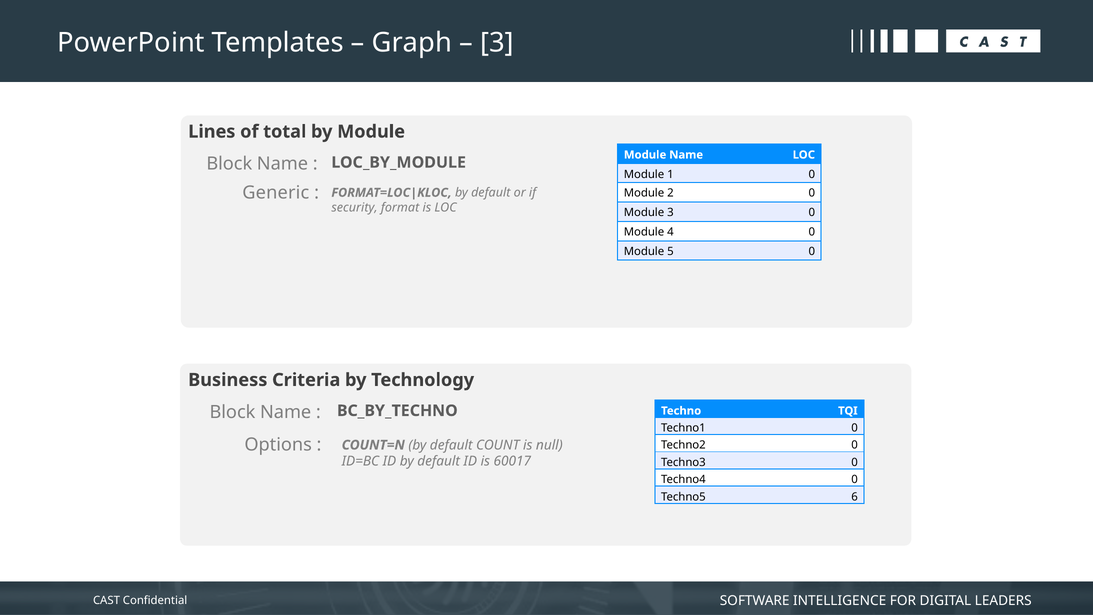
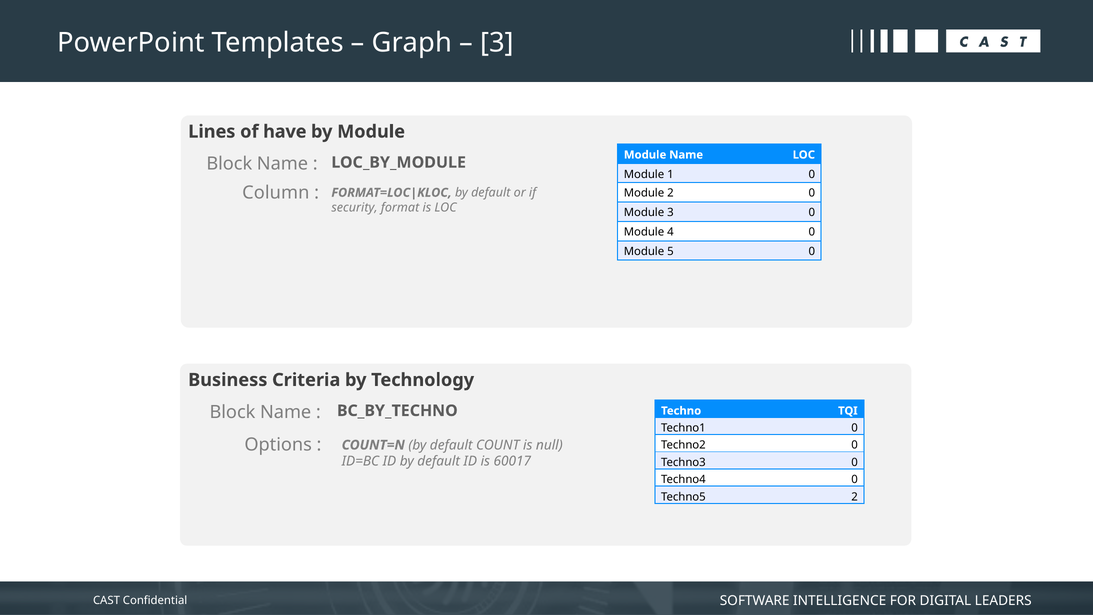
total: total -> have
Generic: Generic -> Column
Techno5 6: 6 -> 2
